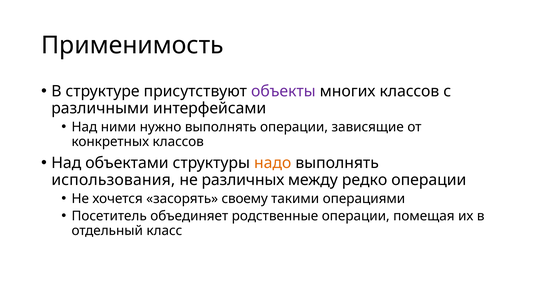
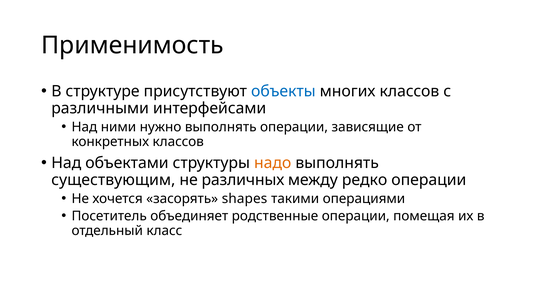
объекты colour: purple -> blue
использования: использования -> существующим
своему: своему -> shapes
